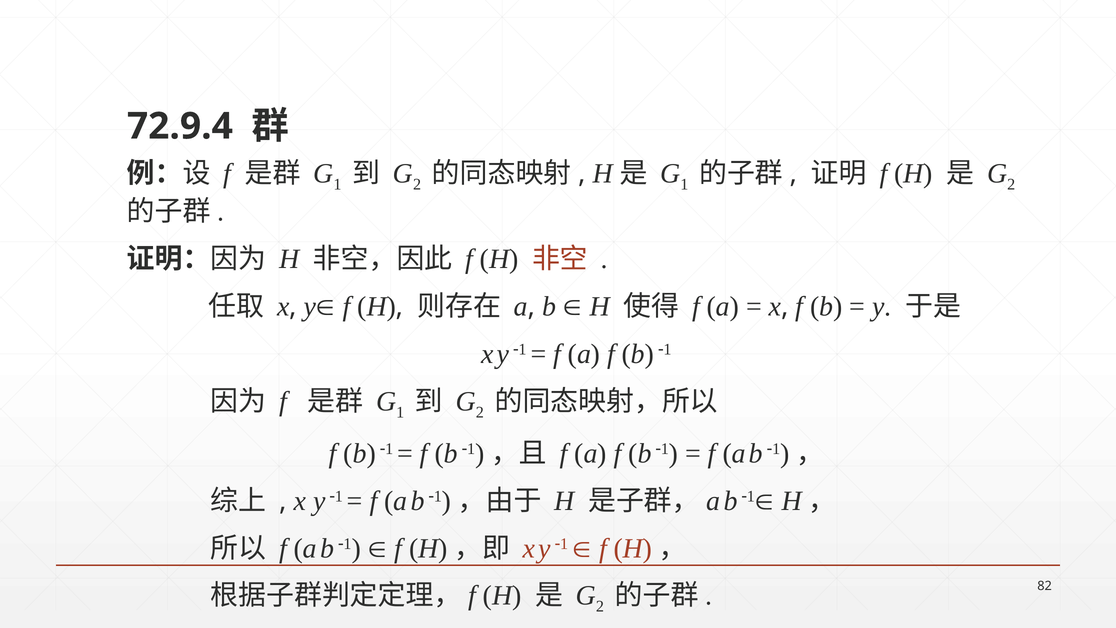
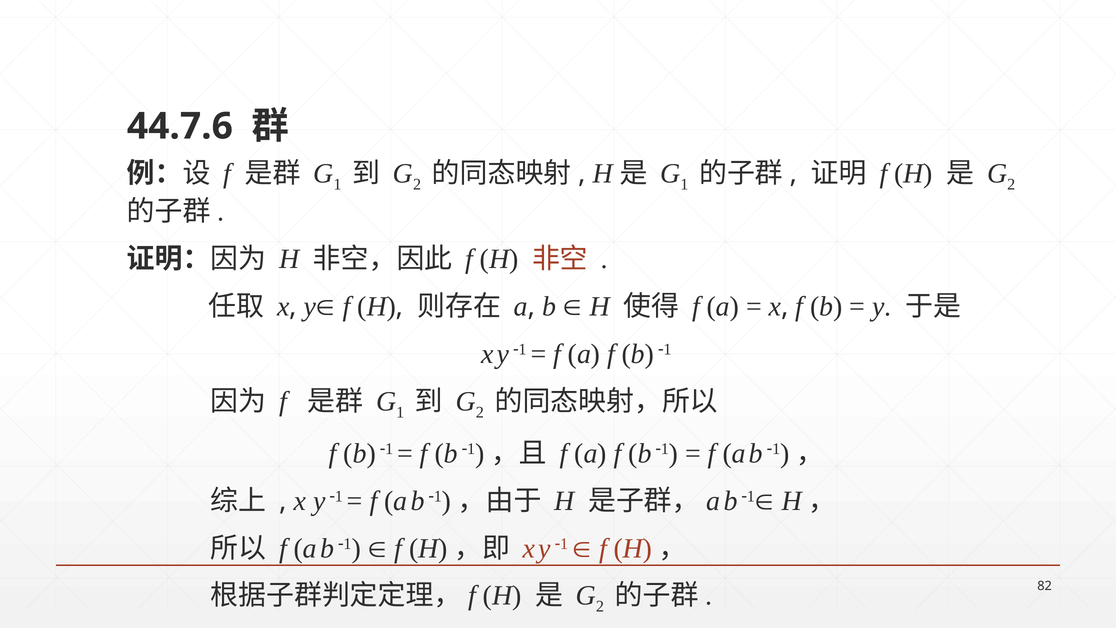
72.9.4: 72.9.4 -> 44.7.6
